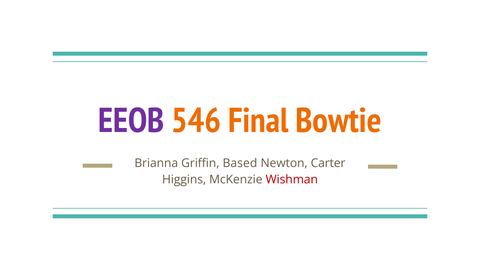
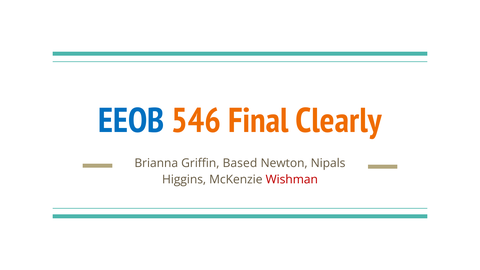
EEOB colour: purple -> blue
Bowtie: Bowtie -> Clearly
Carter: Carter -> Nipals
